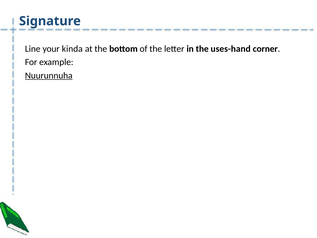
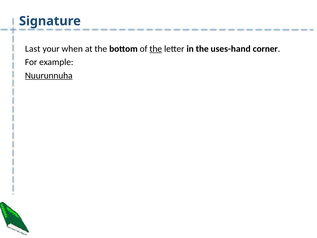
Line: Line -> Last
kinda: kinda -> when
the at (156, 49) underline: none -> present
